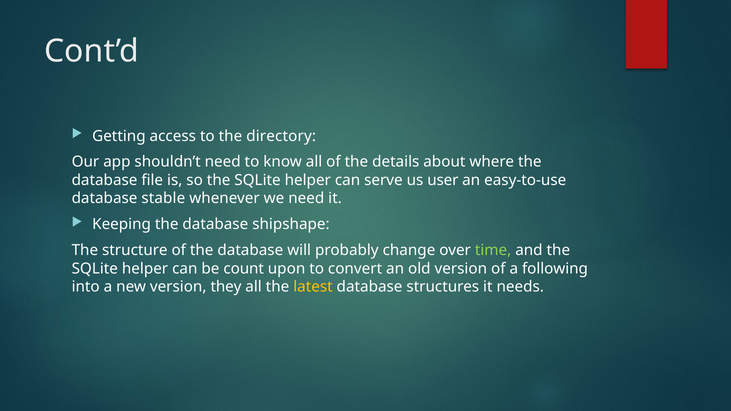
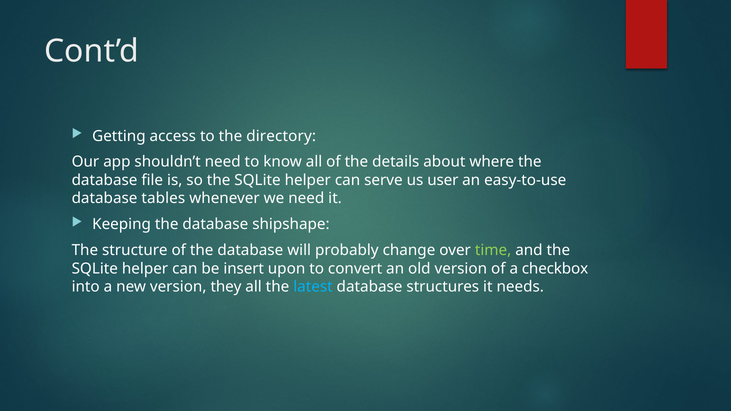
stable: stable -> tables
count: count -> insert
following: following -> checkbox
latest colour: yellow -> light blue
